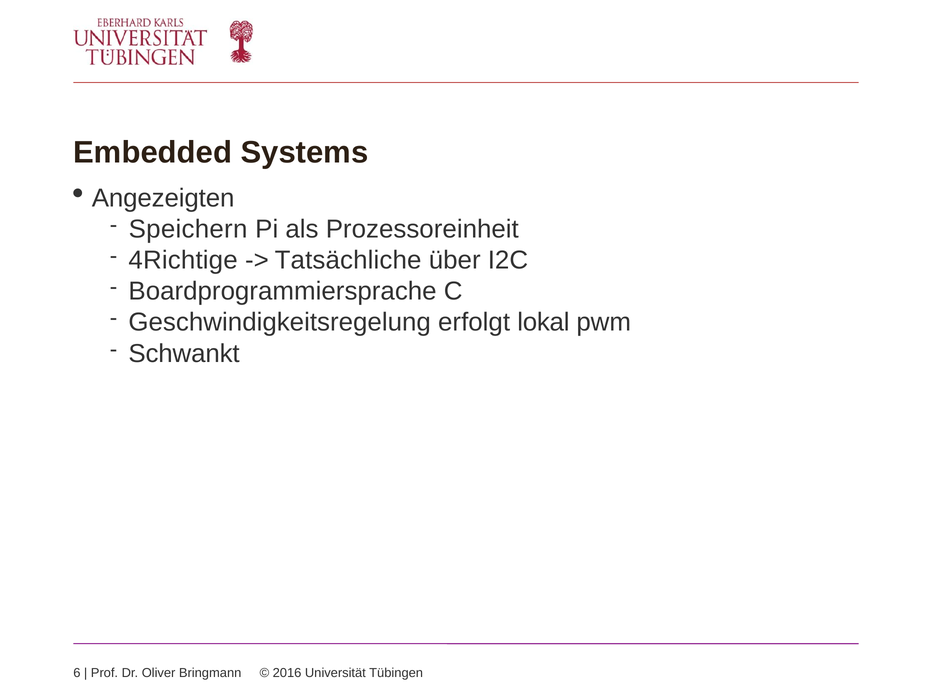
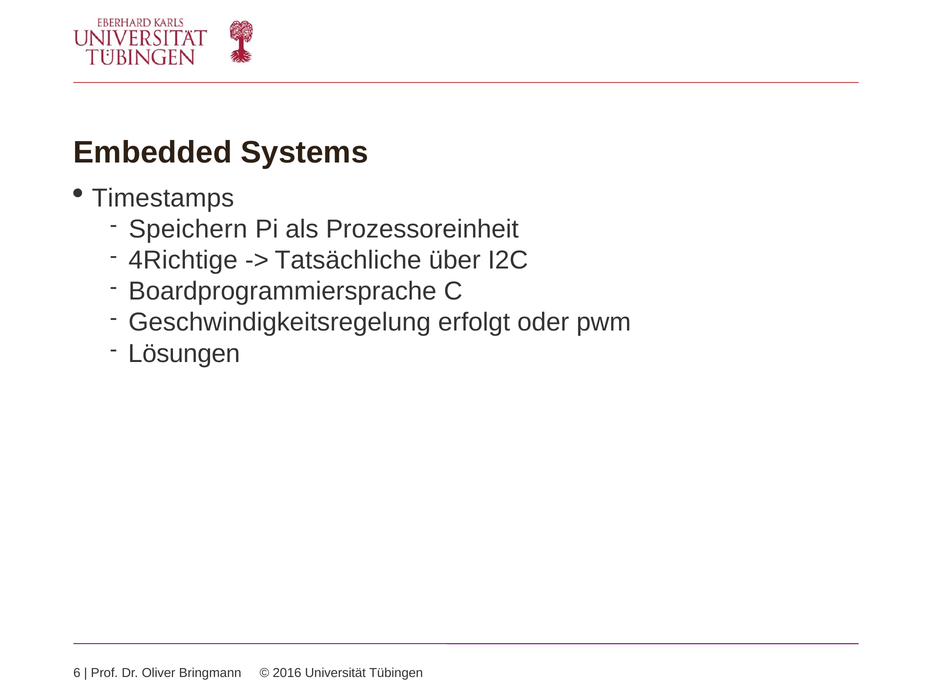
Angezeigten: Angezeigten -> Timestamps
lokal: lokal -> oder
Schwankt: Schwankt -> Lösungen
